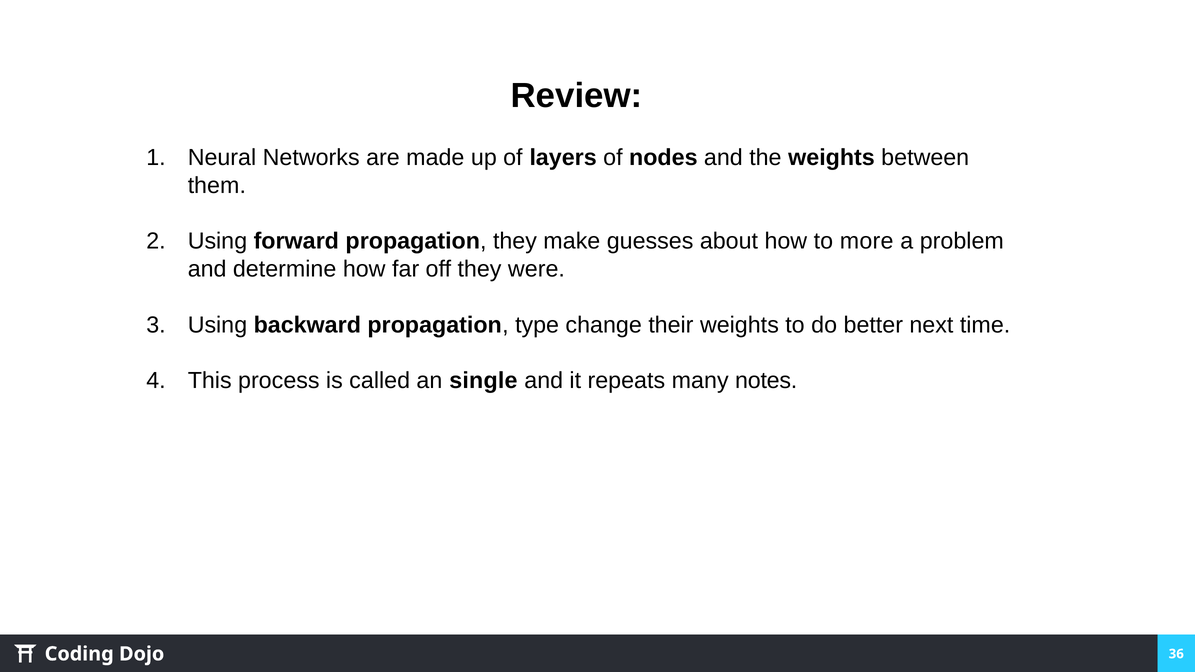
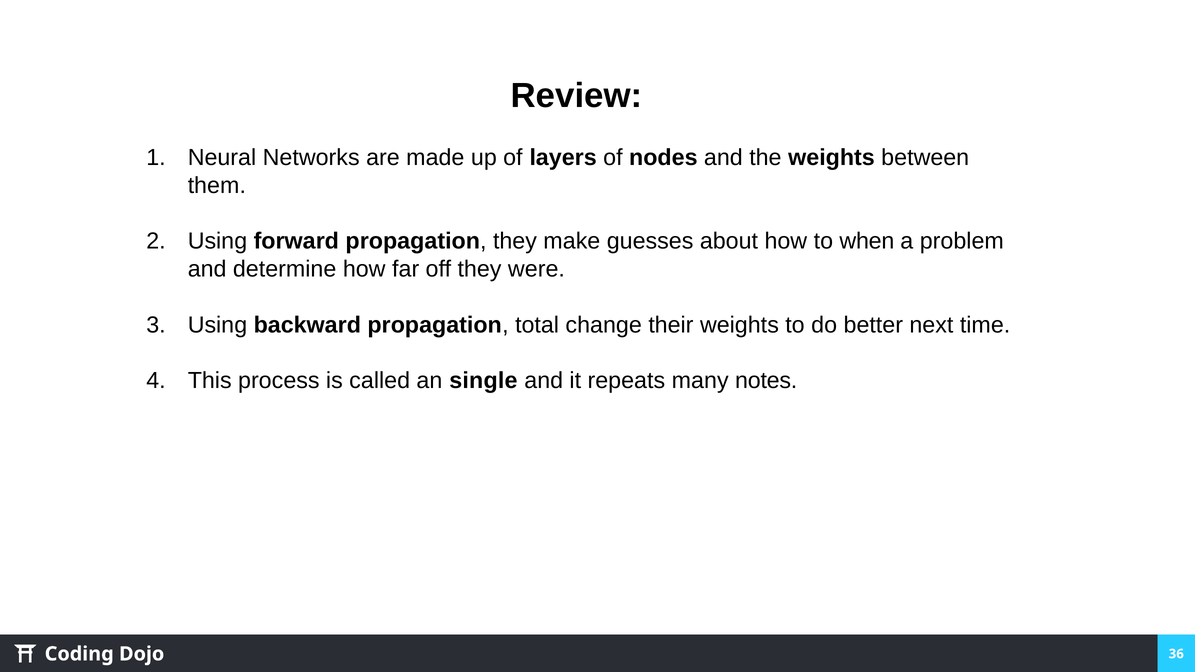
more: more -> when
type: type -> total
